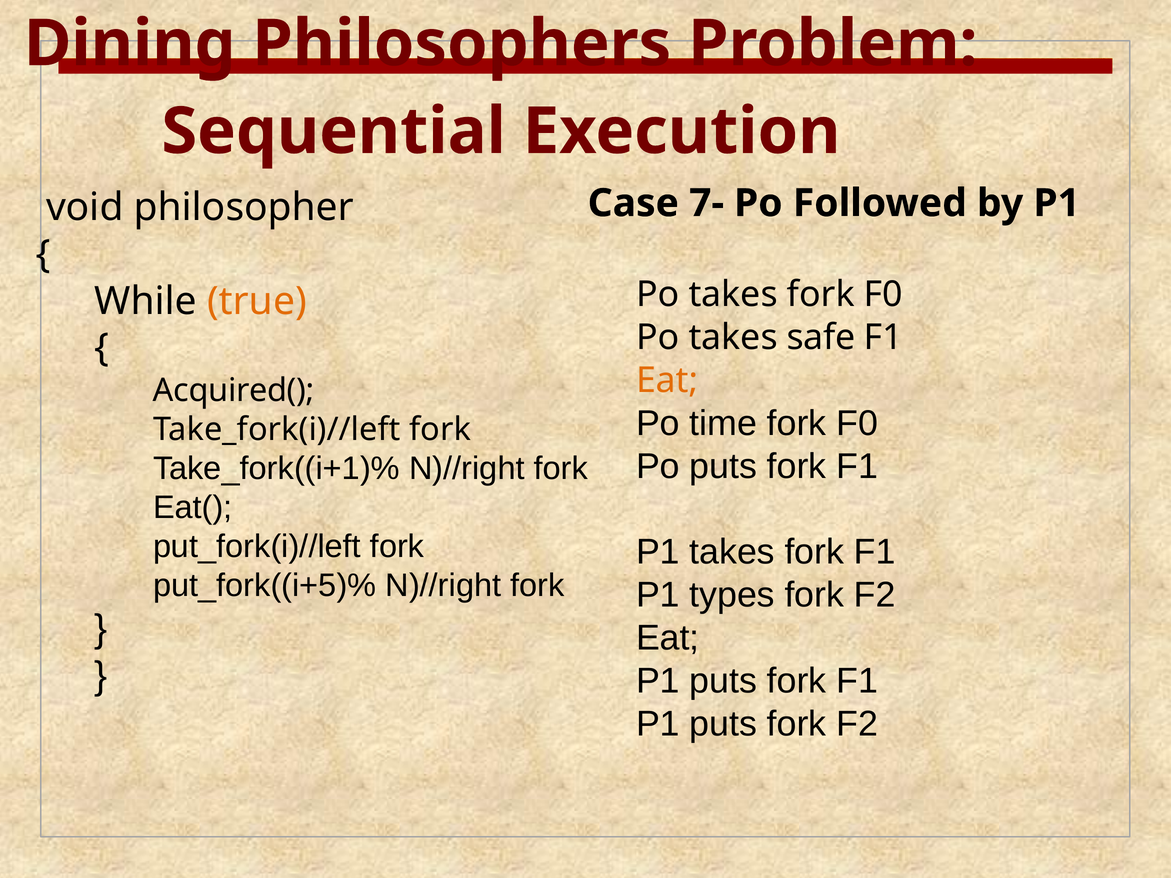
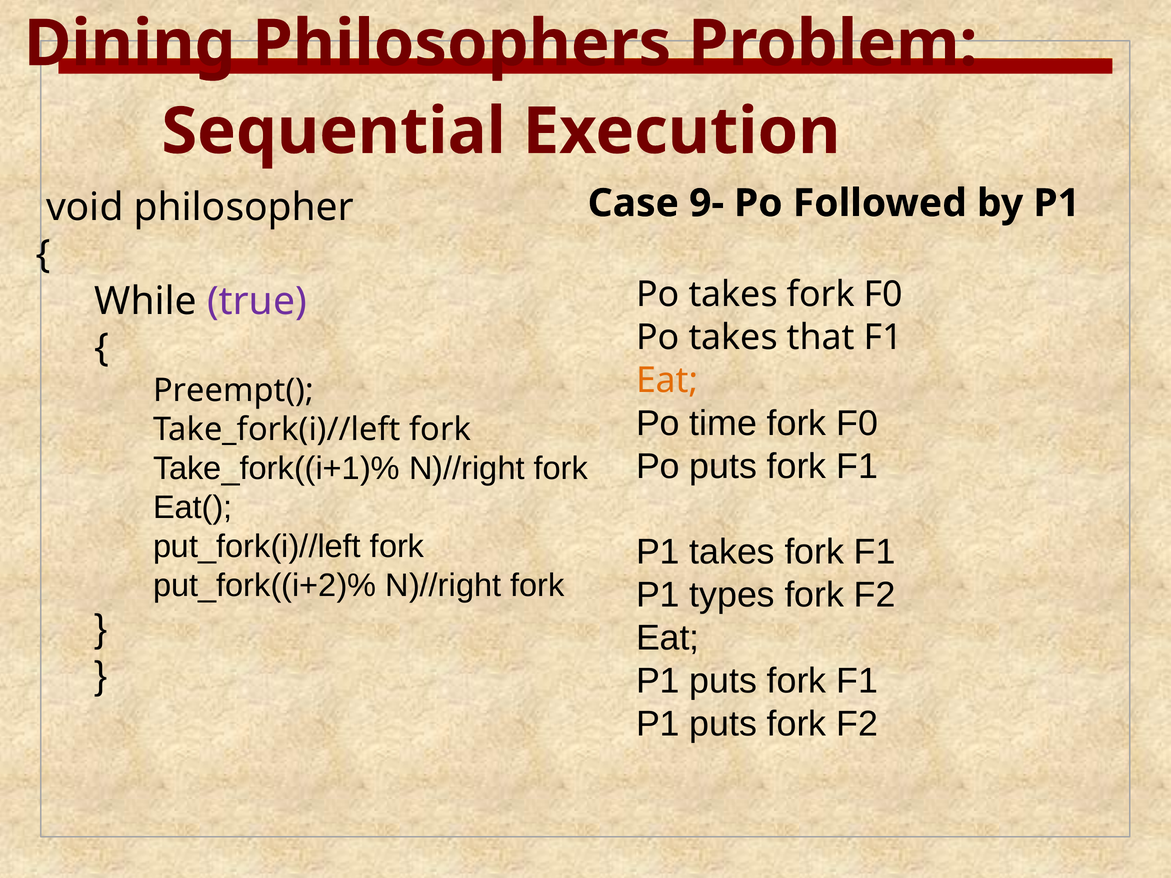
7-: 7- -> 9-
true colour: orange -> purple
safe: safe -> that
Acquired(: Acquired( -> Preempt(
put_fork((i+5)%: put_fork((i+5)% -> put_fork((i+2)%
